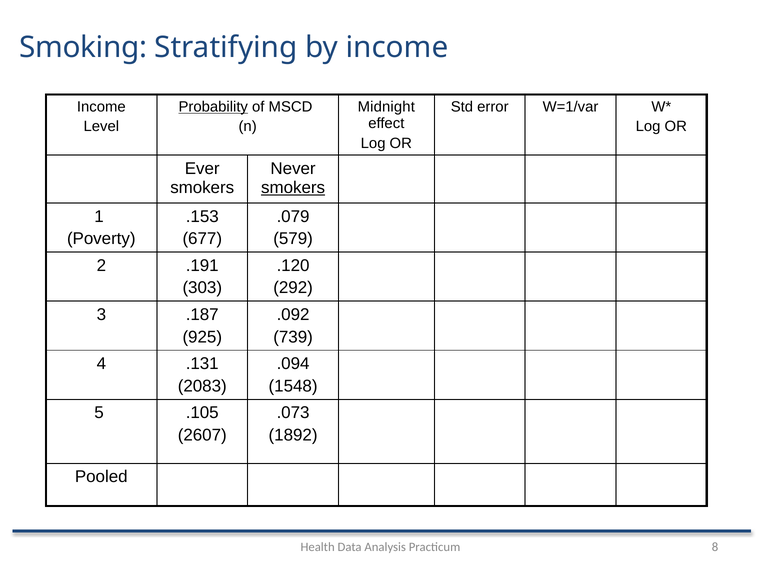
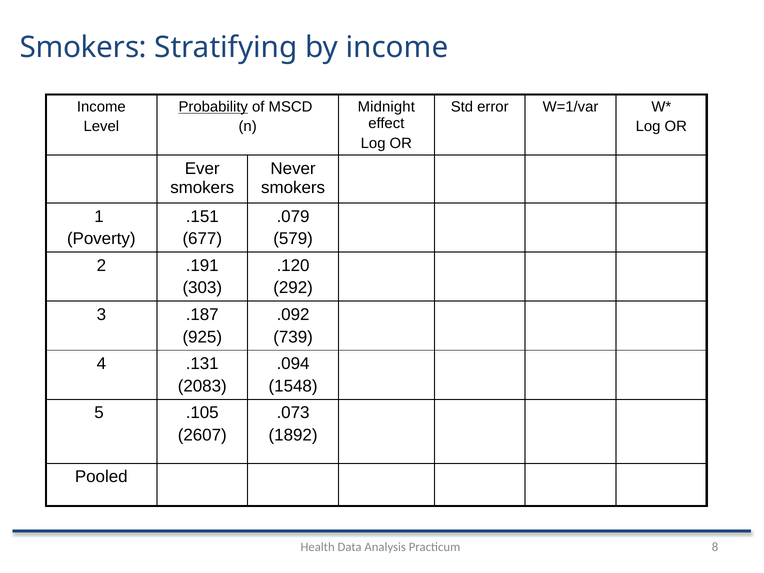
Smoking at (83, 47): Smoking -> Smokers
smokers at (293, 188) underline: present -> none
.153: .153 -> .151
